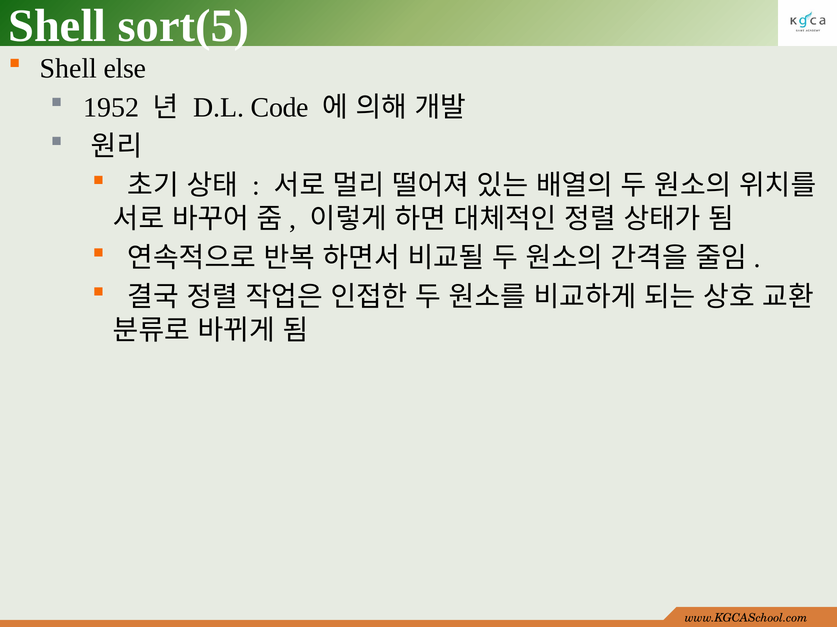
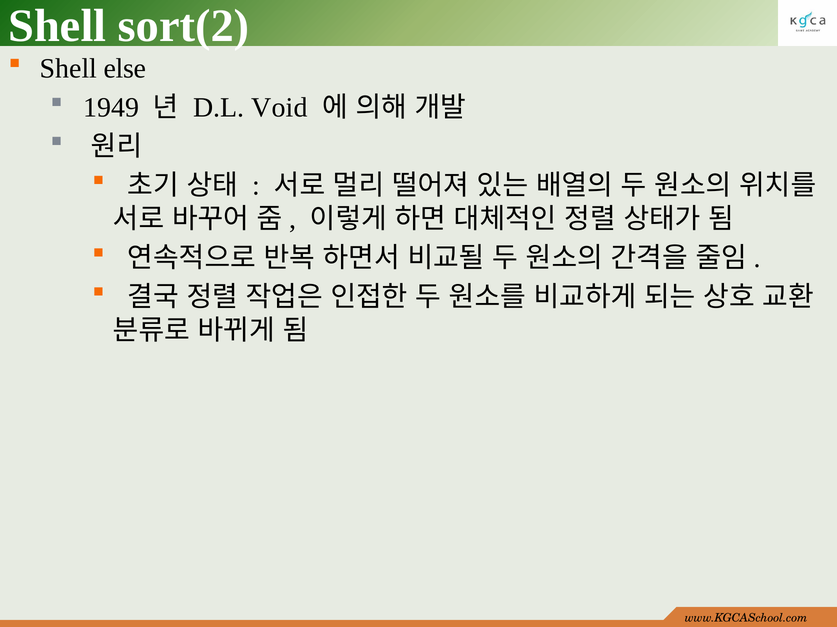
sort(5: sort(5 -> sort(2
1952: 1952 -> 1949
Code: Code -> Void
